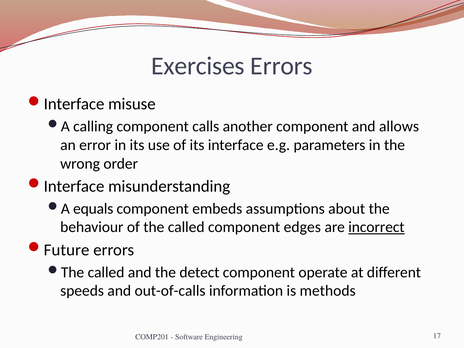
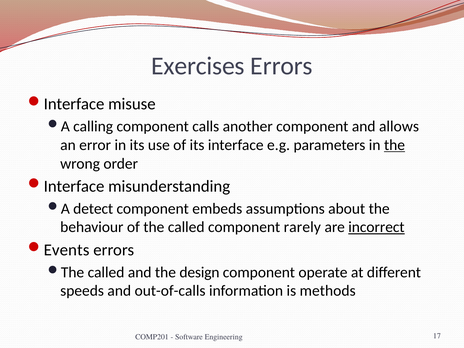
the at (394, 145) underline: none -> present
equals: equals -> detect
edges: edges -> rarely
Future: Future -> Events
detect: detect -> design
